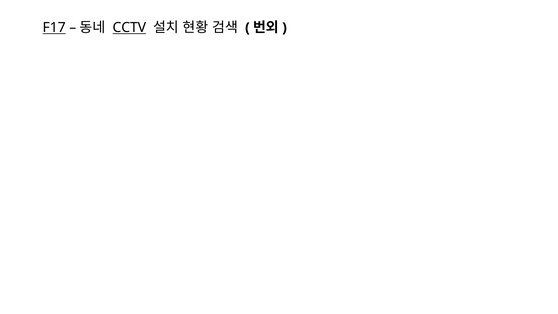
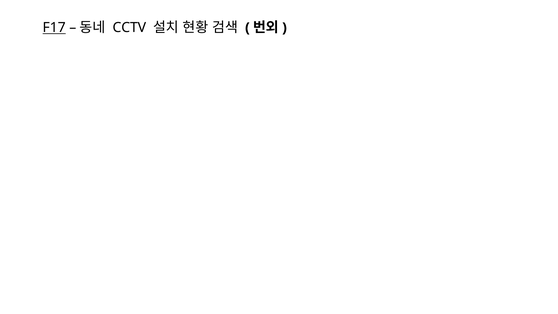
CCTV underline: present -> none
